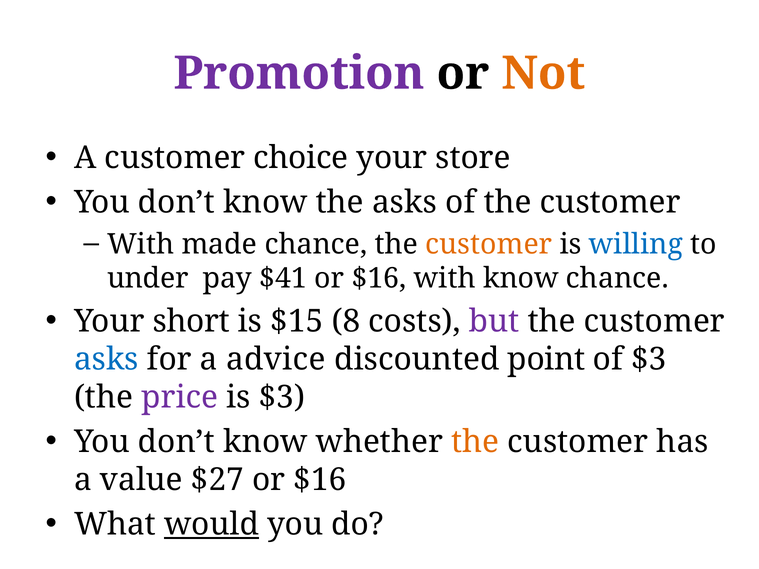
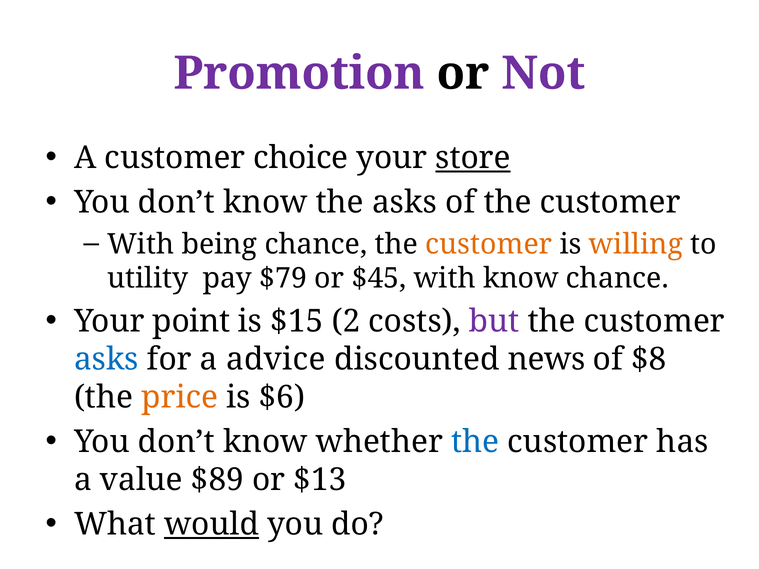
Not colour: orange -> purple
store underline: none -> present
made: made -> being
willing colour: blue -> orange
under: under -> utility
$41: $41 -> $79
$16 at (379, 278): $16 -> $45
short: short -> point
8: 8 -> 2
point: point -> news
of $3: $3 -> $8
price colour: purple -> orange
is $3: $3 -> $6
the at (475, 442) colour: orange -> blue
$27: $27 -> $89
$16 at (320, 480): $16 -> $13
